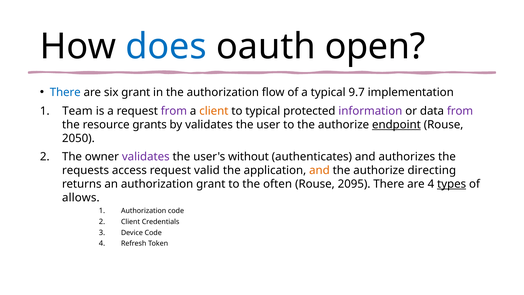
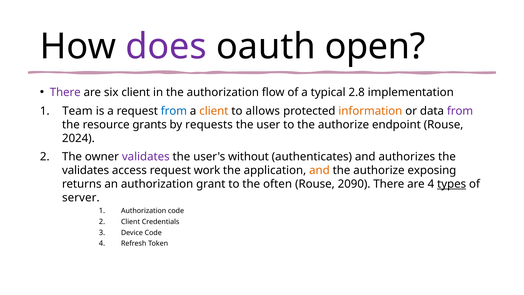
does colour: blue -> purple
There at (65, 92) colour: blue -> purple
six grant: grant -> client
9.7: 9.7 -> 2.8
from at (174, 111) colour: purple -> blue
to typical: typical -> allows
information colour: purple -> orange
by validates: validates -> requests
endpoint underline: present -> none
2050: 2050 -> 2024
requests at (86, 170): requests -> validates
valid: valid -> work
directing: directing -> exposing
2095: 2095 -> 2090
allows: allows -> server
